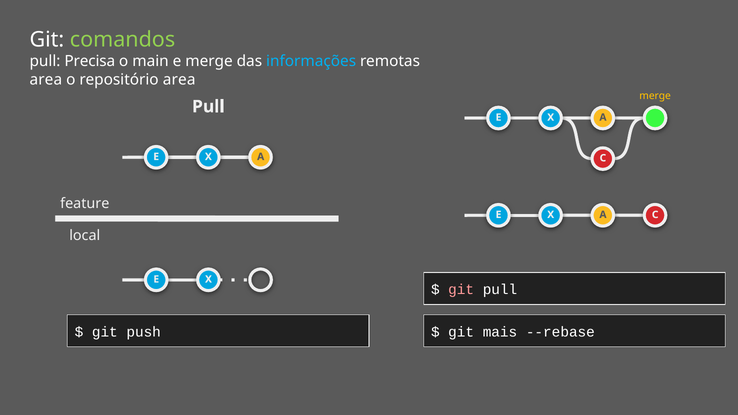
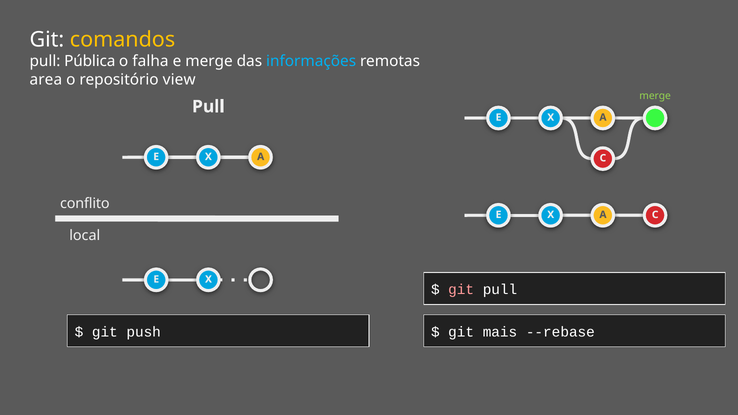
comandos colour: light green -> yellow
Precisa: Precisa -> Pública
main: main -> falha
repositório area: area -> view
merge at (655, 96) colour: yellow -> light green
feature: feature -> conflito
